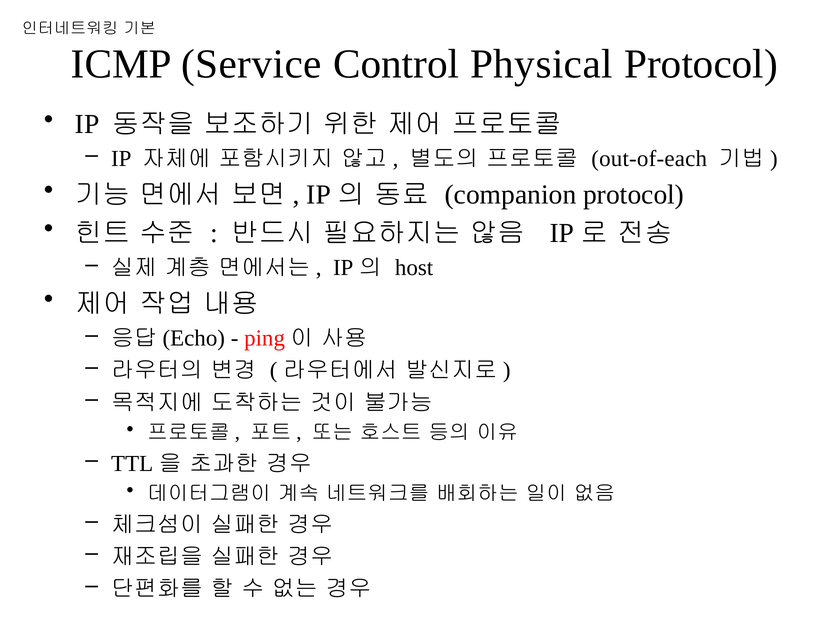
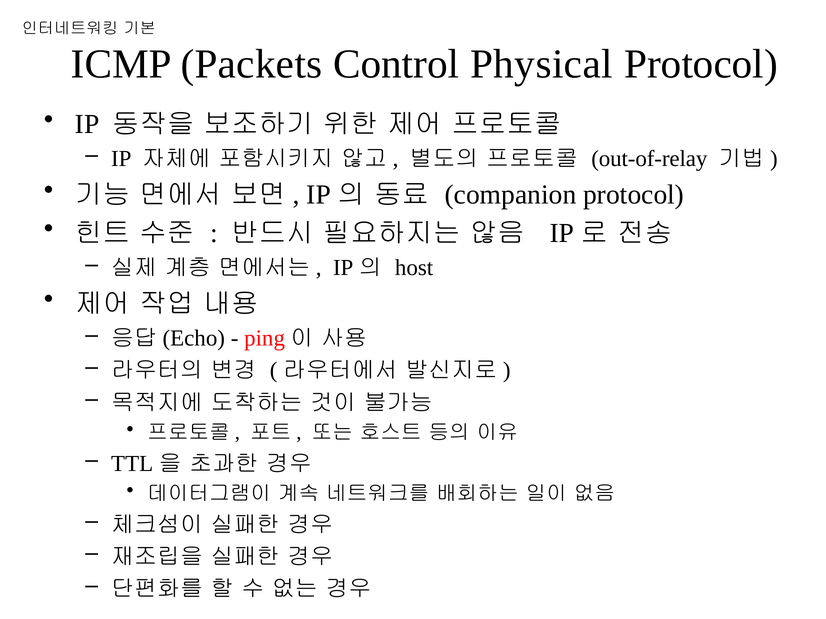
Service: Service -> Packets
out-of-each: out-of-each -> out-of-relay
